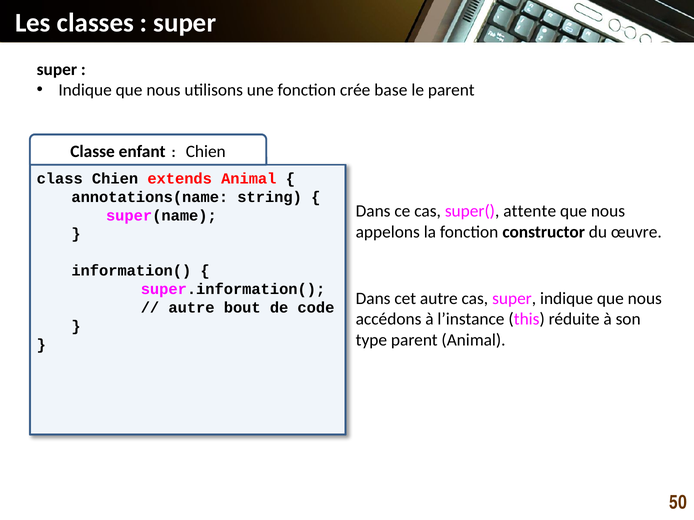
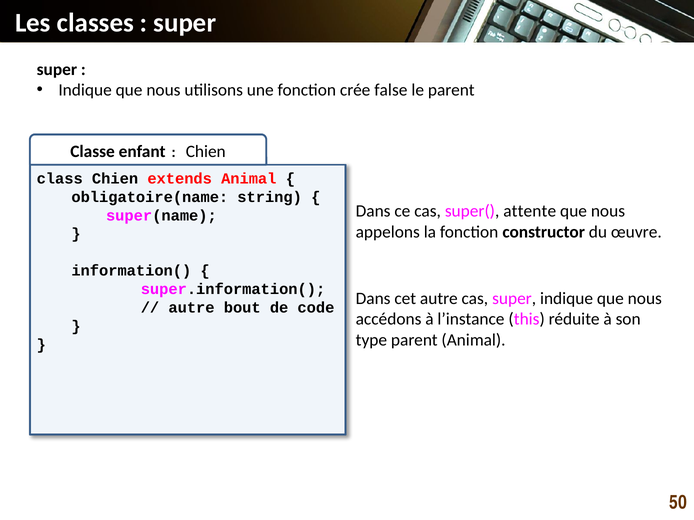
base: base -> false
annotations(name: annotations(name -> obligatoire(name
